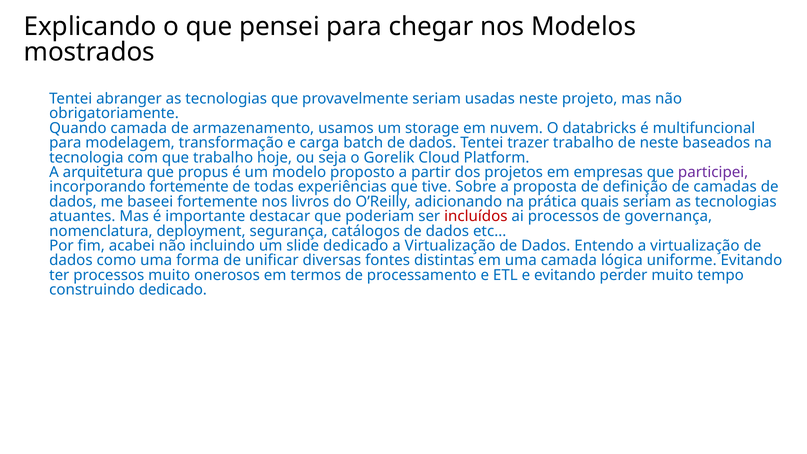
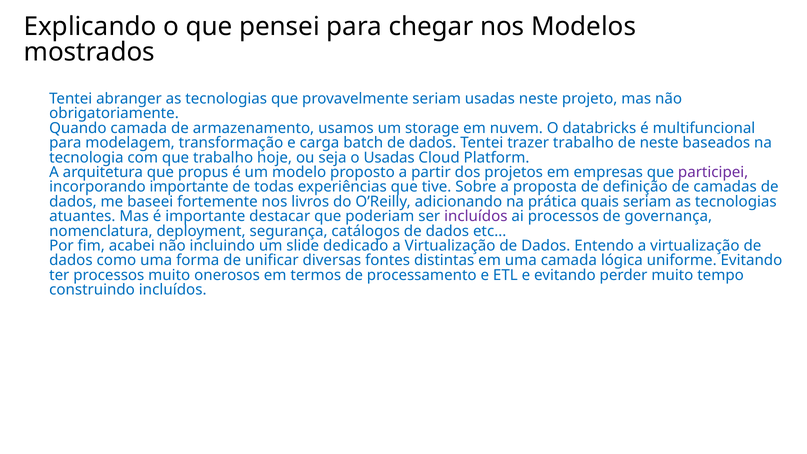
o Gorelik: Gorelik -> Usadas
incorporando fortemente: fortemente -> importante
incluídos at (476, 216) colour: red -> purple
construindo dedicado: dedicado -> incluídos
